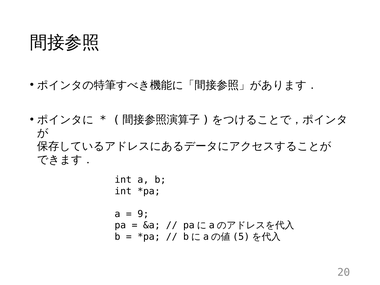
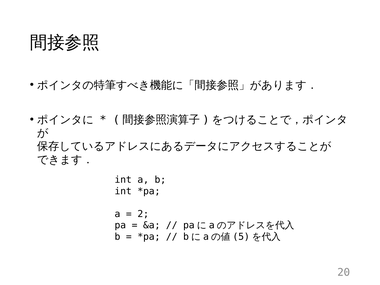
9: 9 -> 2
